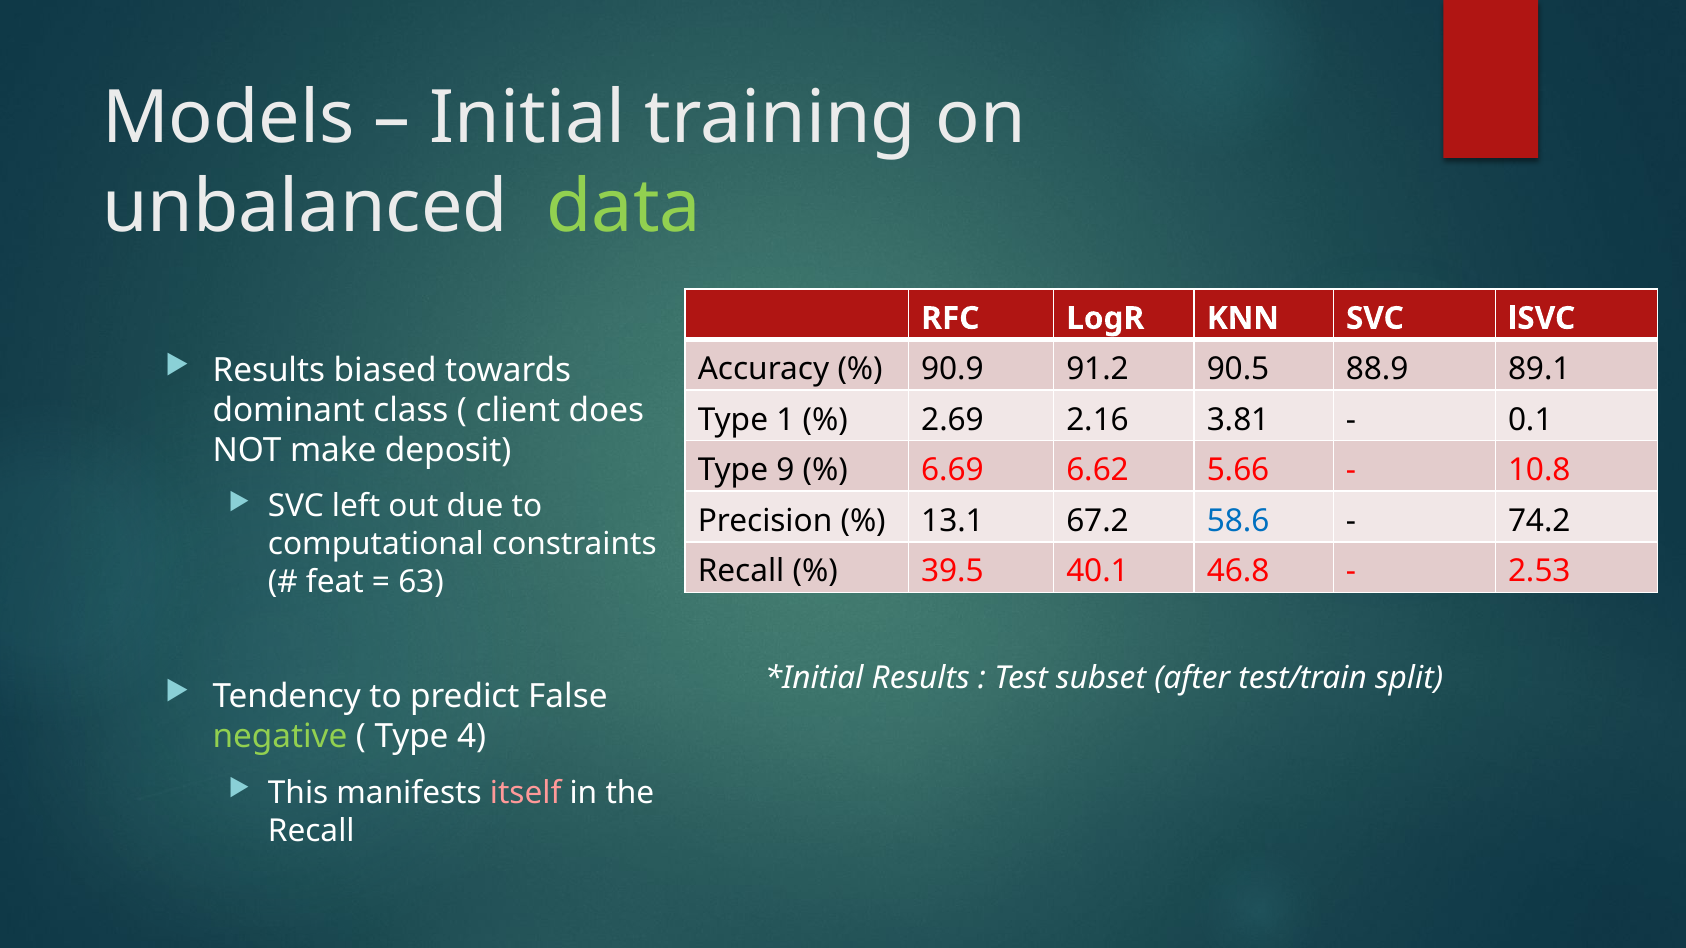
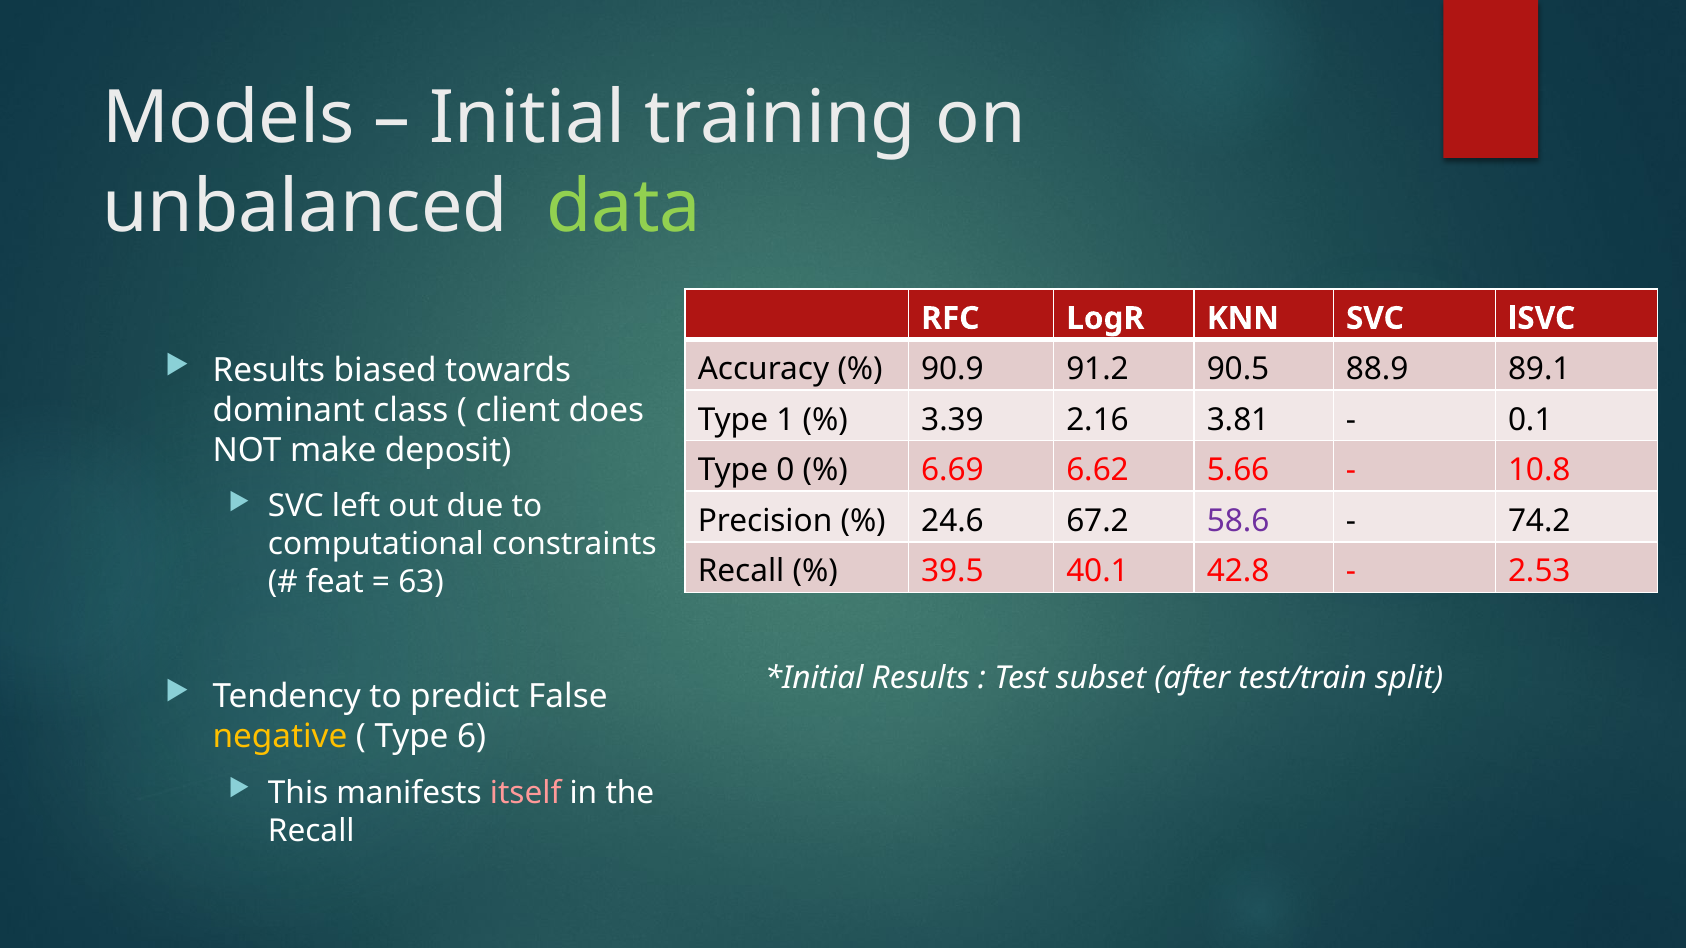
2.69: 2.69 -> 3.39
9: 9 -> 0
13.1: 13.1 -> 24.6
58.6 colour: blue -> purple
46.8: 46.8 -> 42.8
negative colour: light green -> yellow
4: 4 -> 6
